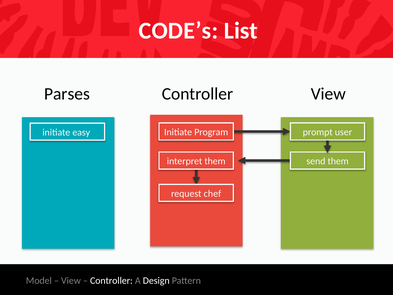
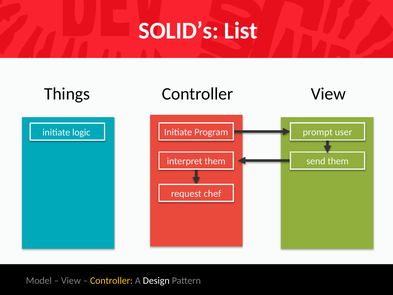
CODE’s: CODE’s -> SOLID’s
Parses: Parses -> Things
easy: easy -> logic
Controller at (111, 280) colour: white -> yellow
